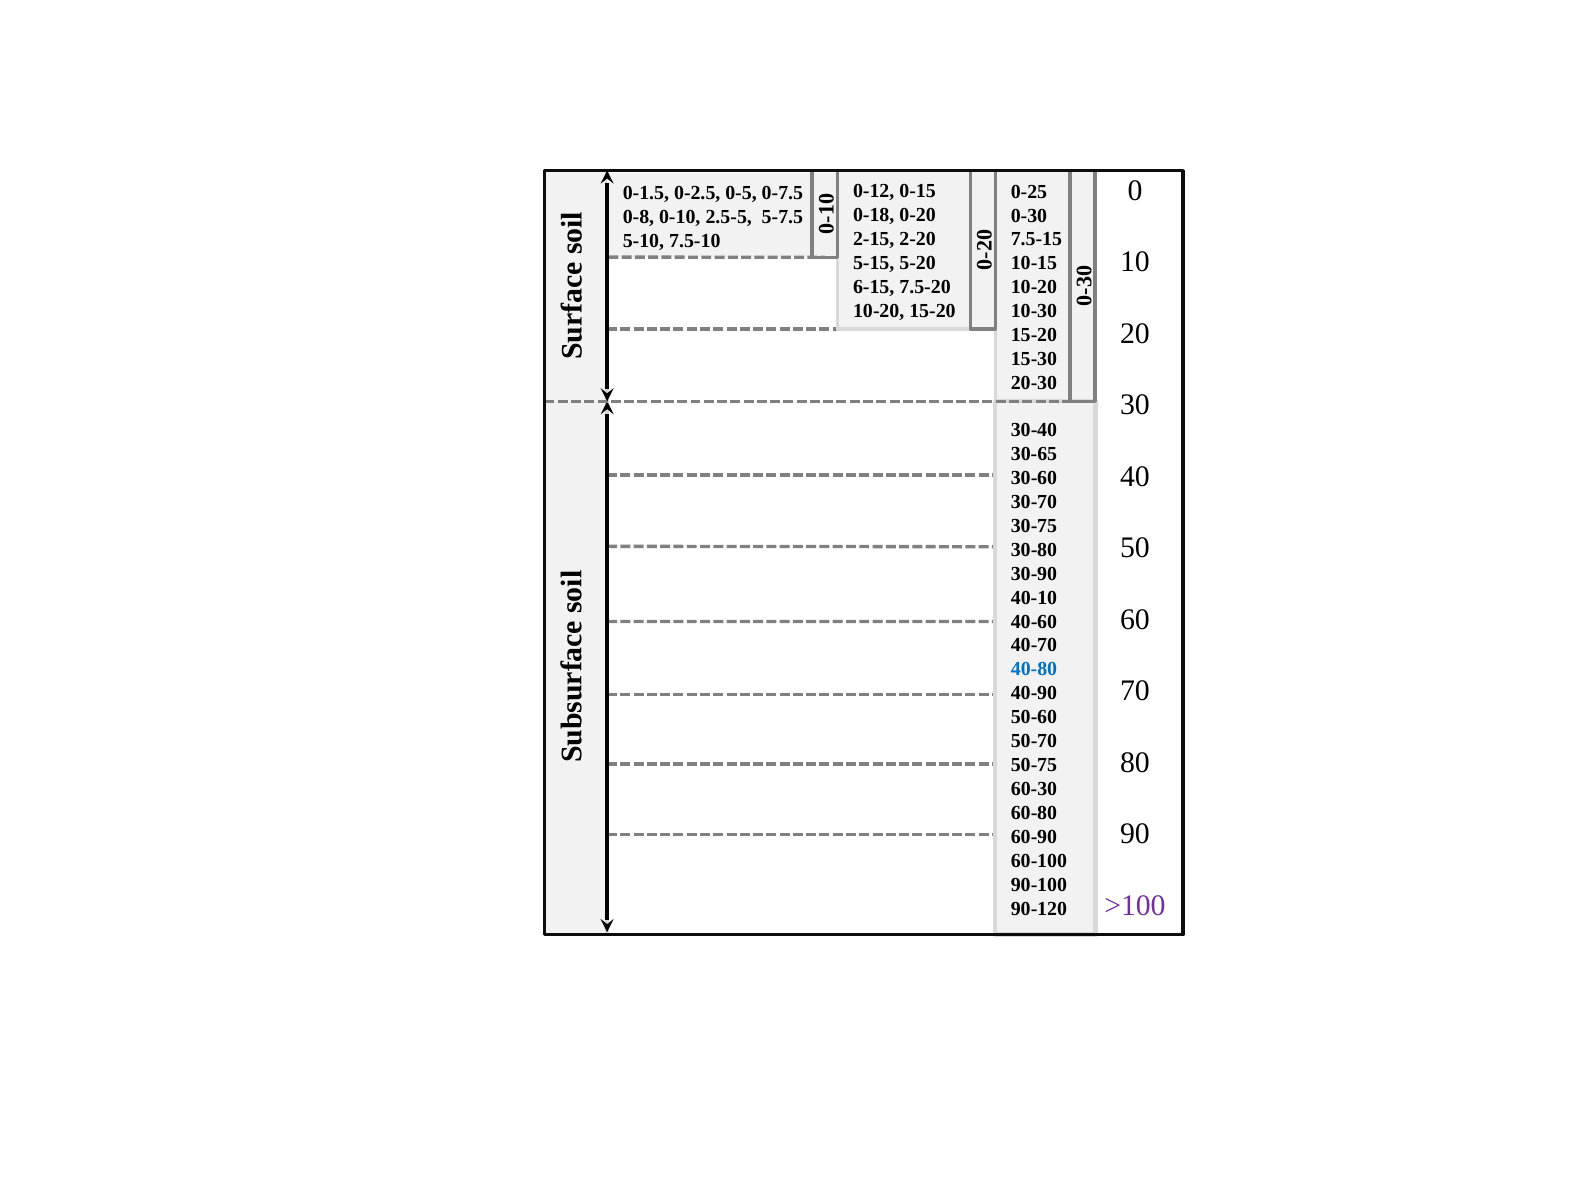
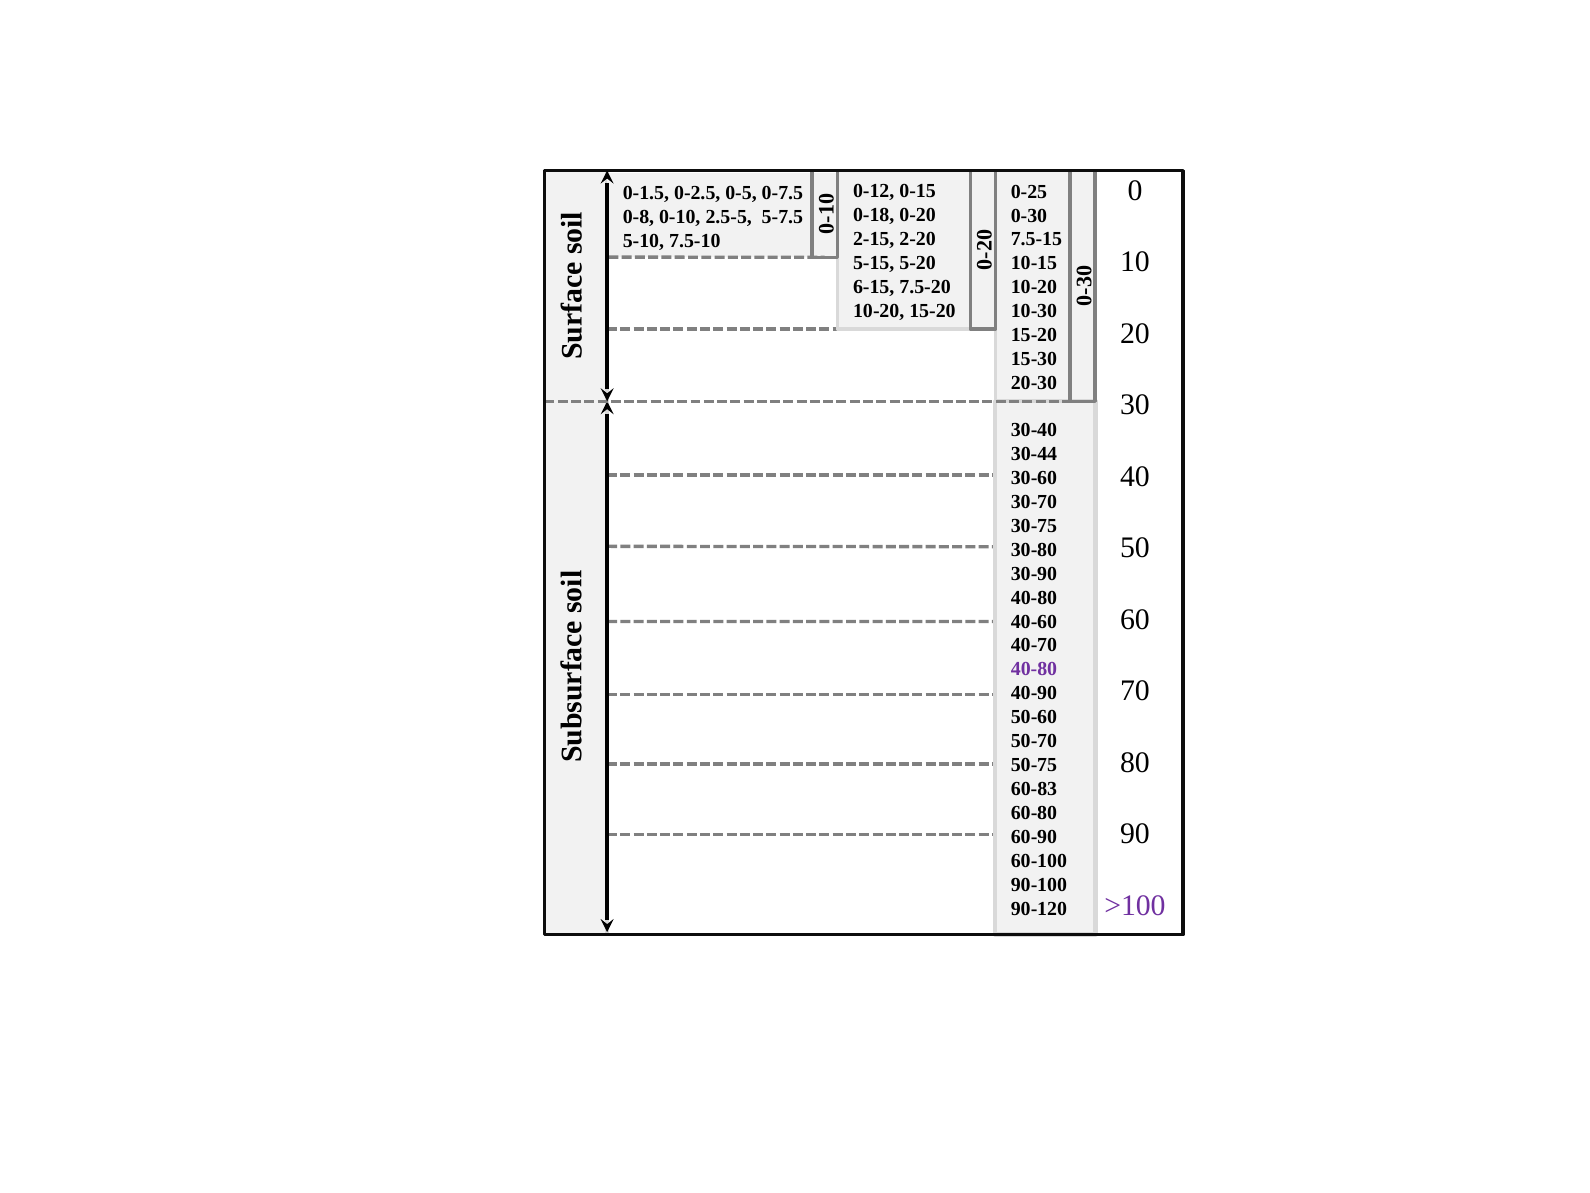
30-65: 30-65 -> 30-44
40-10 at (1034, 597): 40-10 -> 40-80
40-80 at (1034, 669) colour: blue -> purple
60-30: 60-30 -> 60-83
